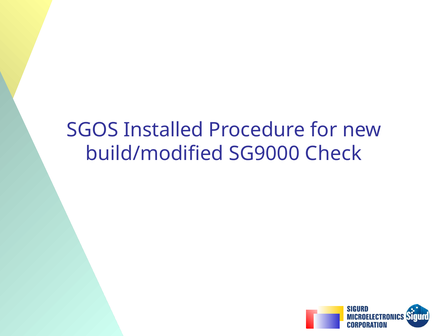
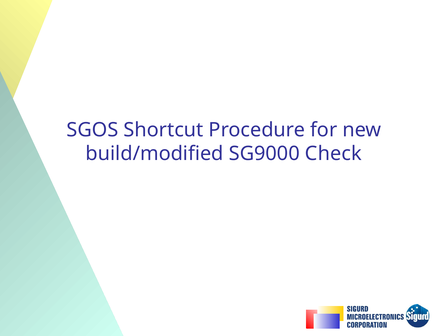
Installed: Installed -> Shortcut
